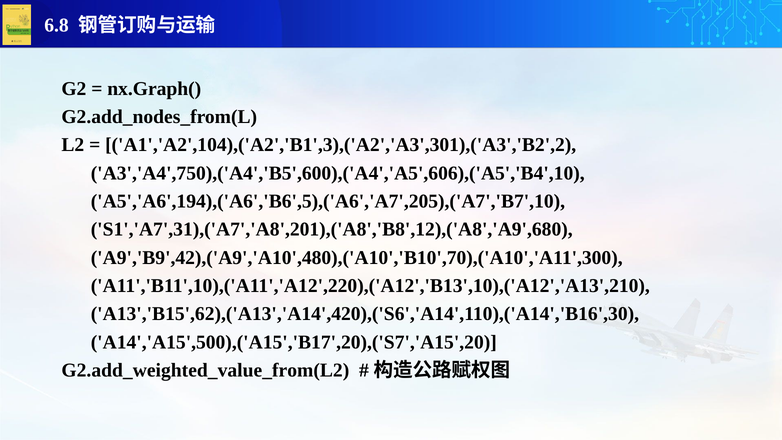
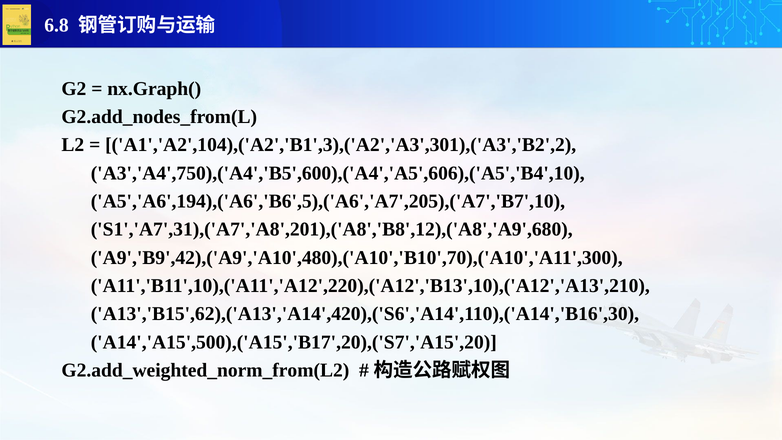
G2.add_weighted_value_from(L2: G2.add_weighted_value_from(L2 -> G2.add_weighted_norm_from(L2
